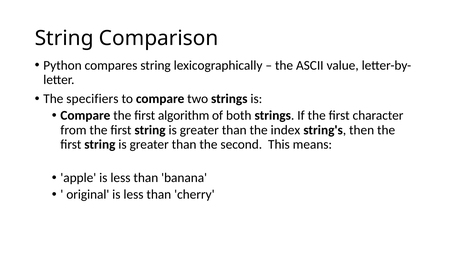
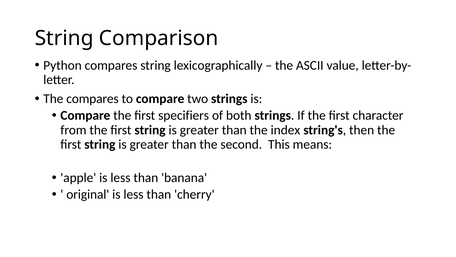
The specifiers: specifiers -> compares
algorithm: algorithm -> specifiers
